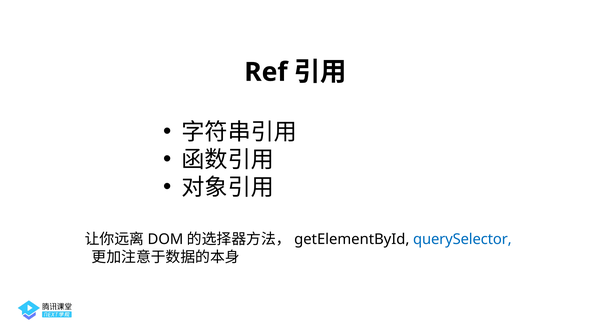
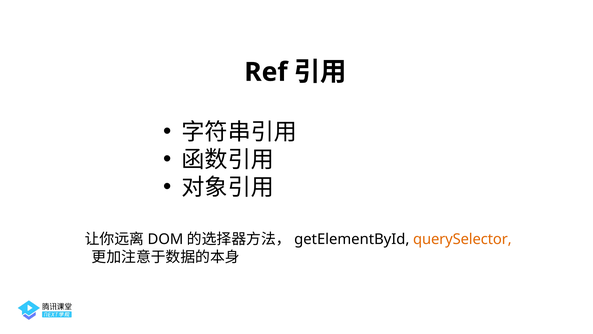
querySelector colour: blue -> orange
